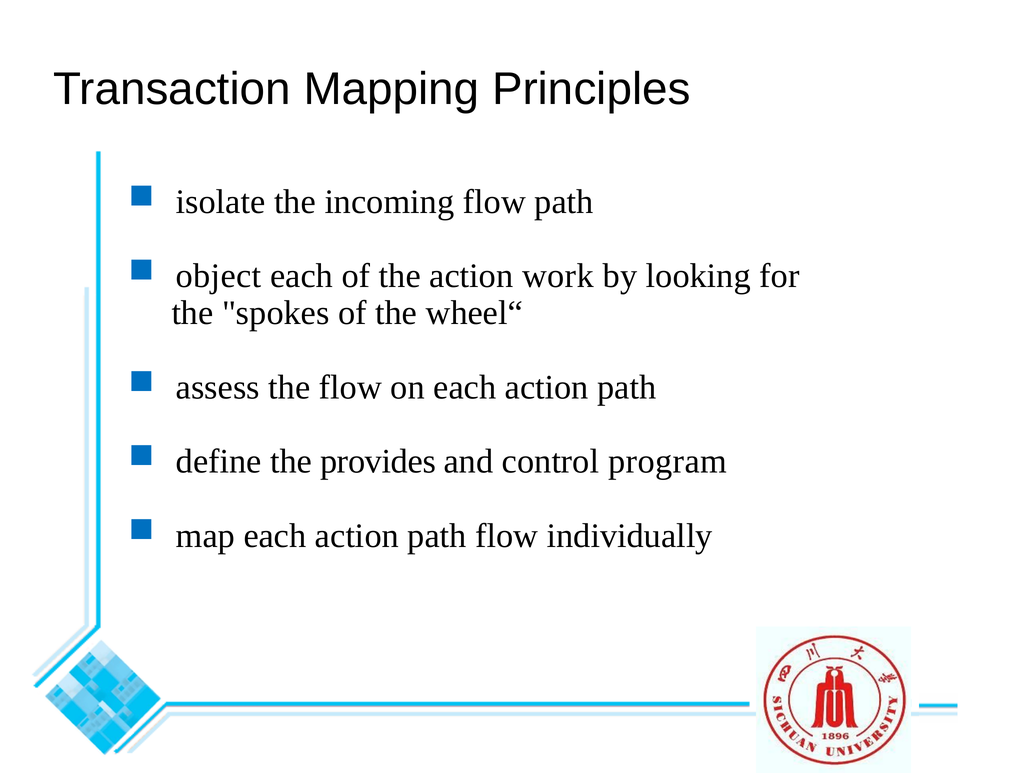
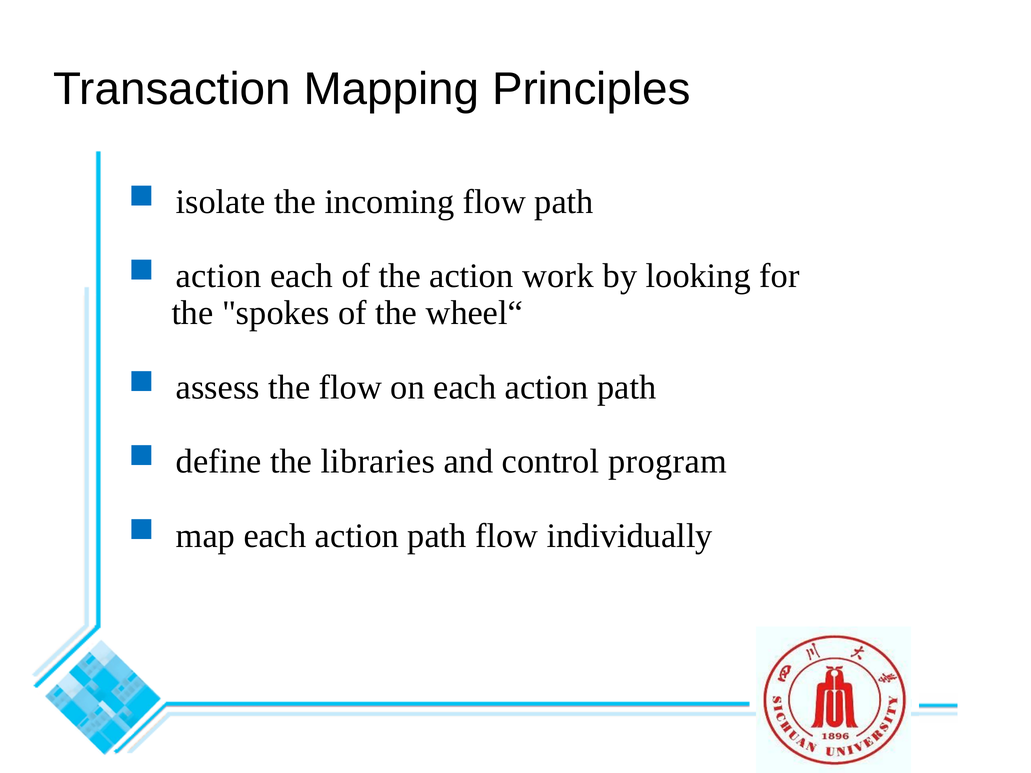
object at (219, 276): object -> action
provides: provides -> libraries
